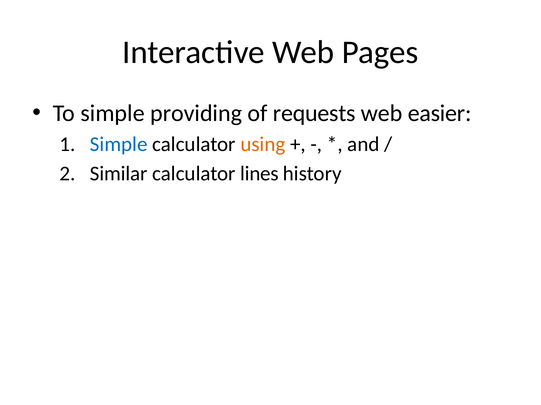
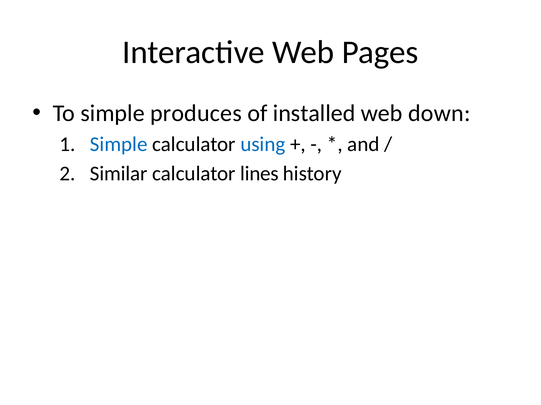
providing: providing -> produces
requests: requests -> installed
easier: easier -> down
using colour: orange -> blue
